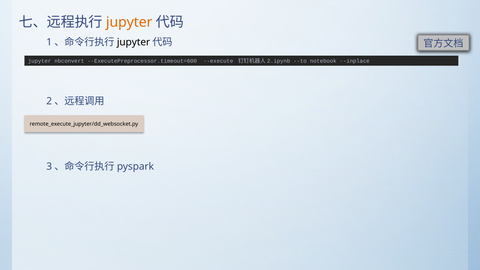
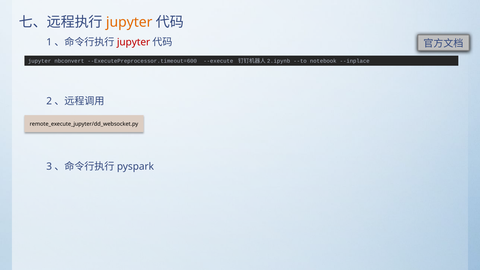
jupyter at (134, 42) colour: black -> red
